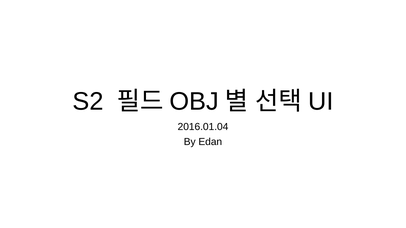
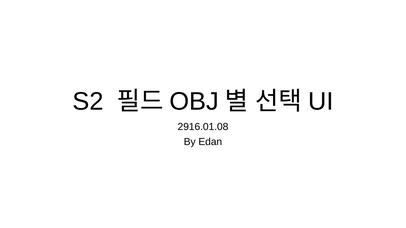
2016.01.04: 2016.01.04 -> 2916.01.08
